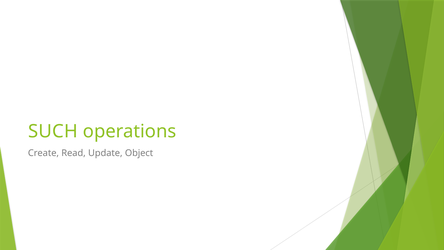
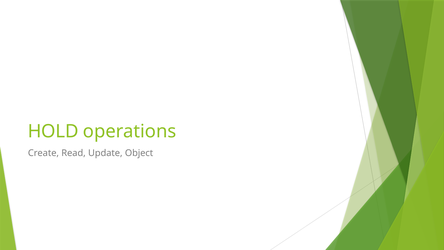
SUCH: SUCH -> HOLD
